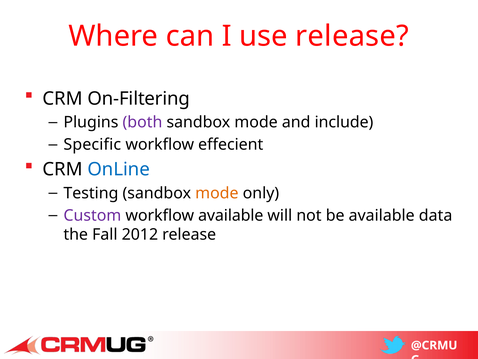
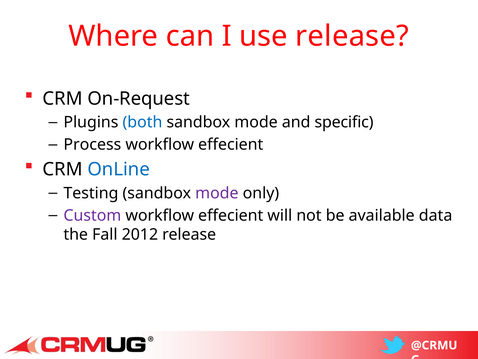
On-Filtering: On-Filtering -> On-Request
both colour: purple -> blue
include: include -> specific
Specific: Specific -> Process
mode at (217, 193) colour: orange -> purple
available at (231, 215): available -> effecient
